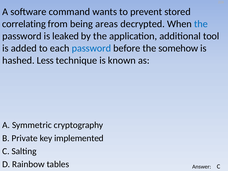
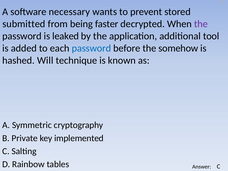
command: command -> necessary
correlating: correlating -> submitted
areas: areas -> faster
the at (201, 24) colour: blue -> purple
Less: Less -> Will
